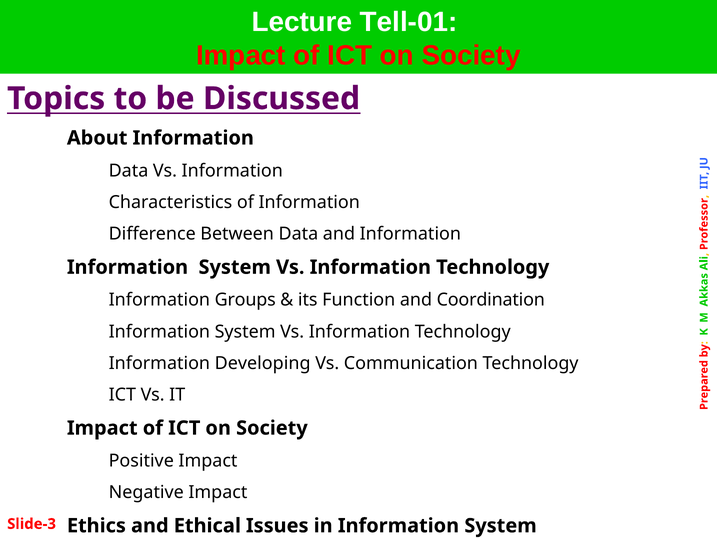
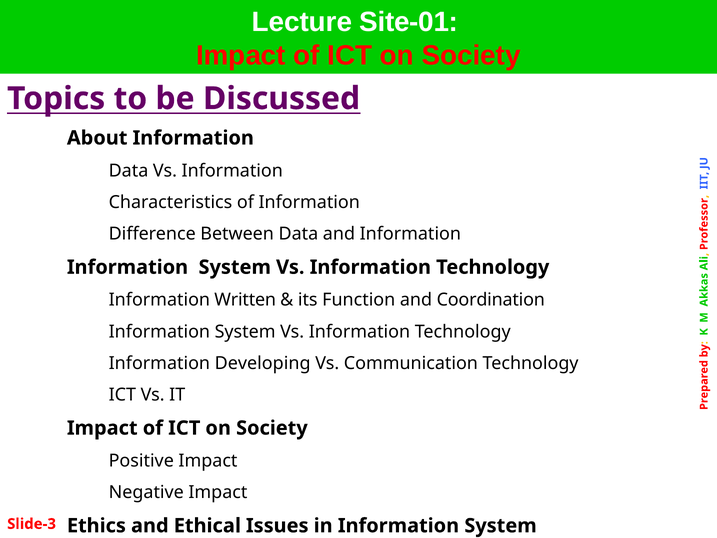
Tell-01: Tell-01 -> Site-01
Groups: Groups -> Written
